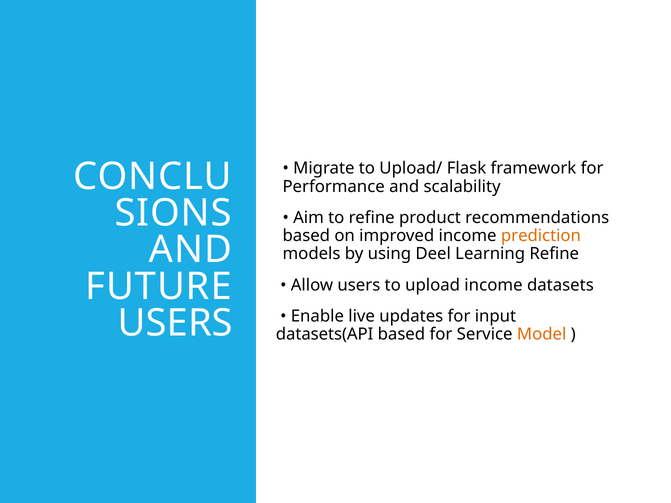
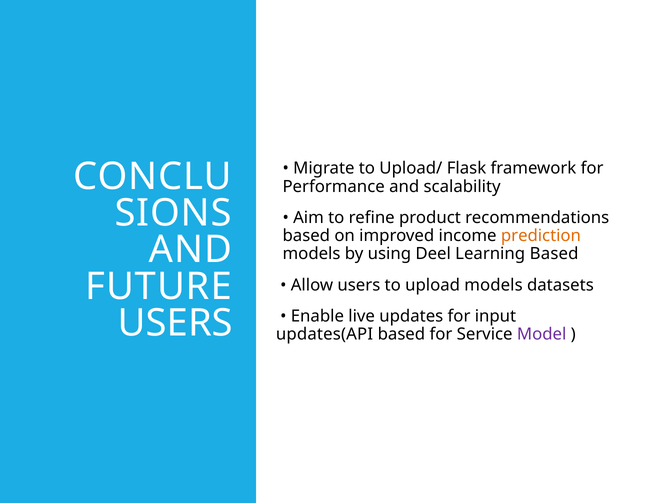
Learning Refine: Refine -> Based
upload income: income -> models
datasets(API: datasets(API -> updates(API
Model colour: orange -> purple
